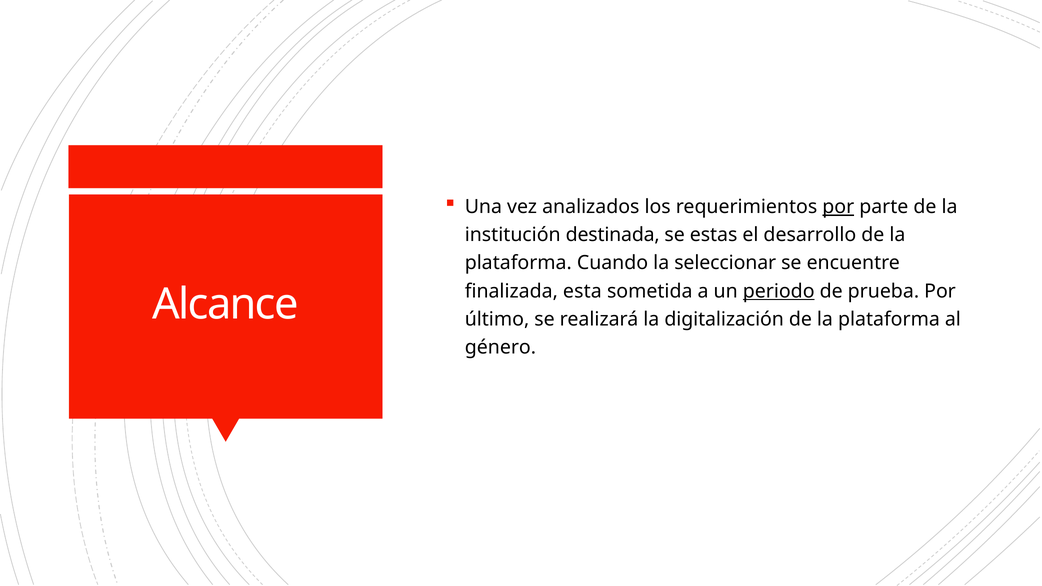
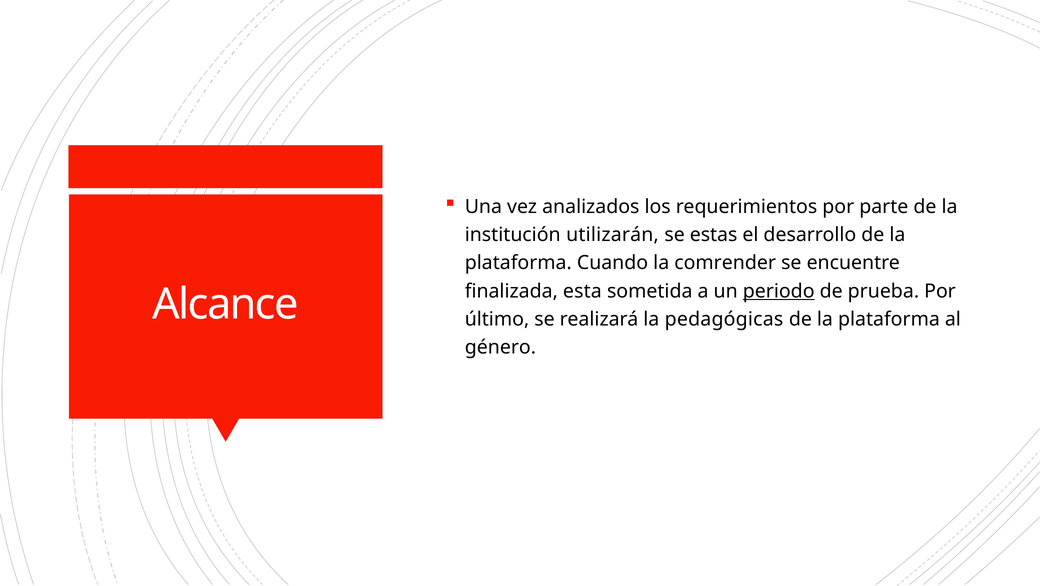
por at (838, 207) underline: present -> none
destinada: destinada -> utilizarán
seleccionar: seleccionar -> comrender
digitalización: digitalización -> pedagógicas
